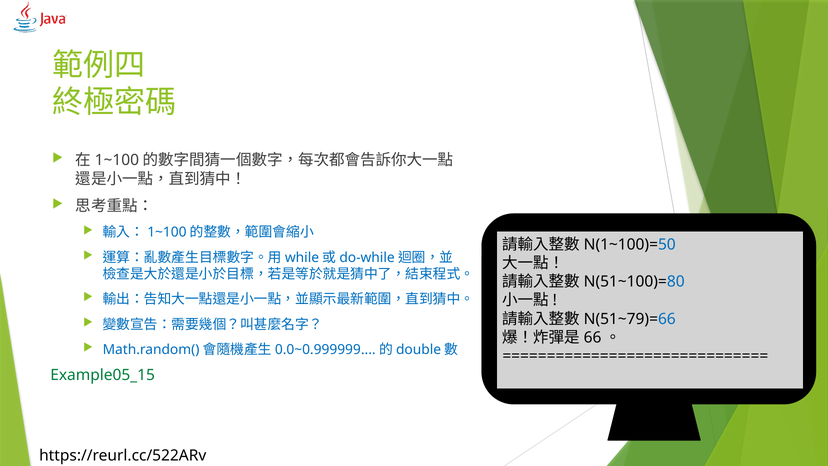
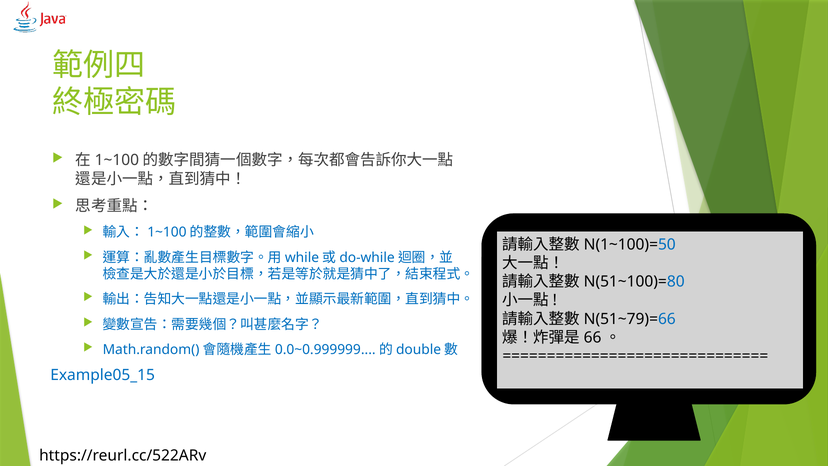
Example05_15 colour: green -> blue
